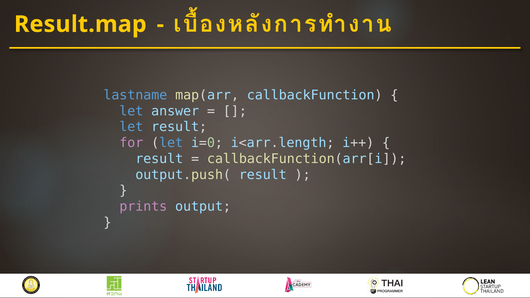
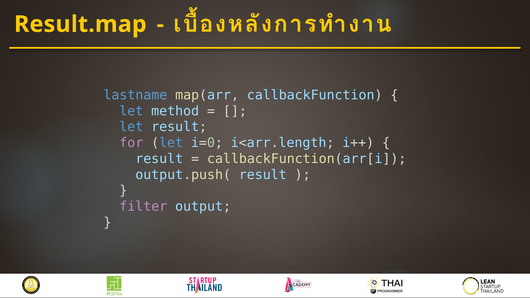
answer: answer -> method
prints: prints -> filter
